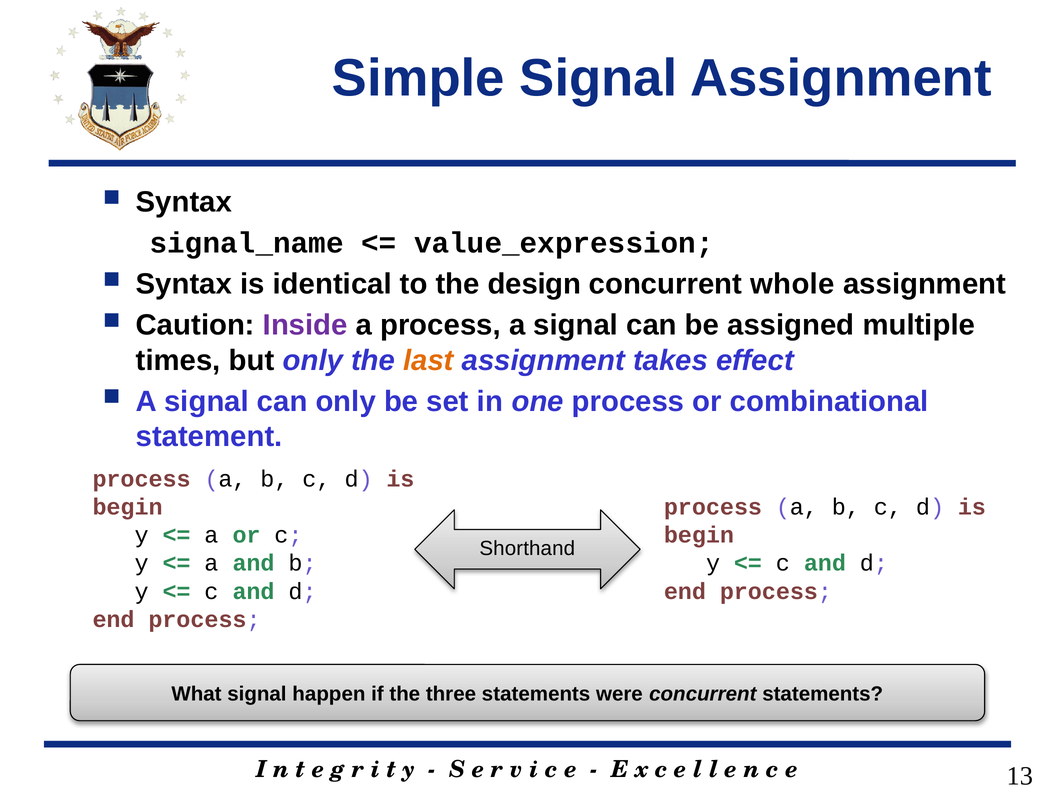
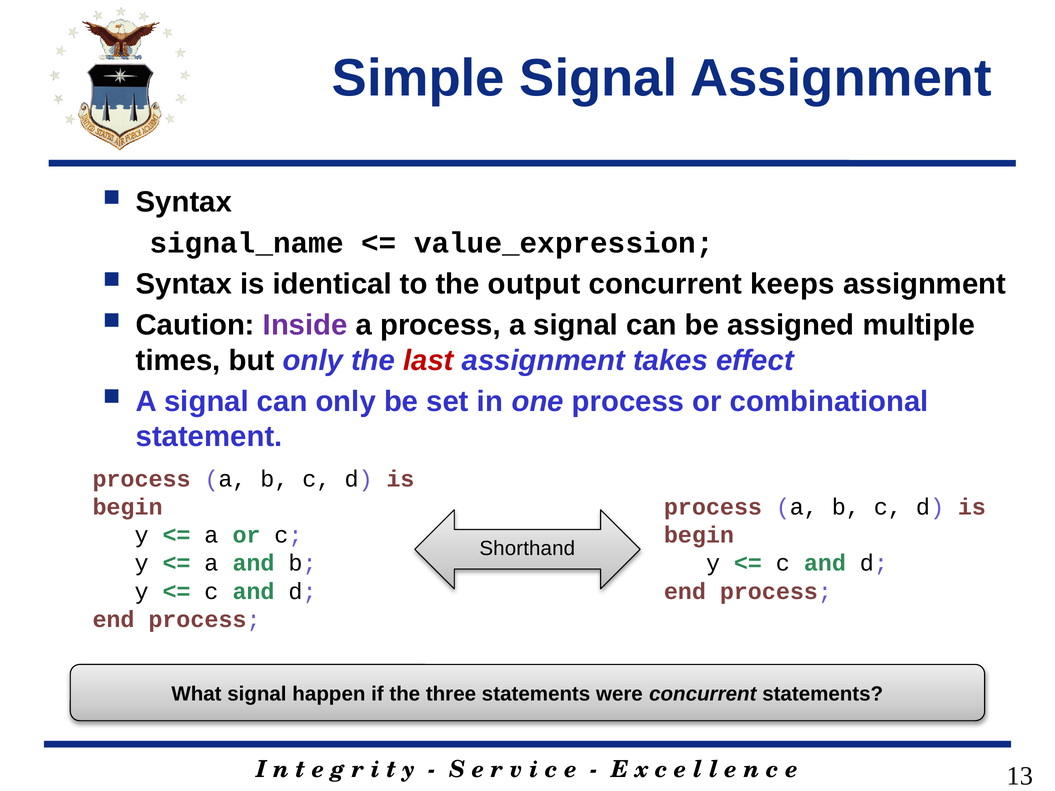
design: design -> output
whole: whole -> keeps
last colour: orange -> red
